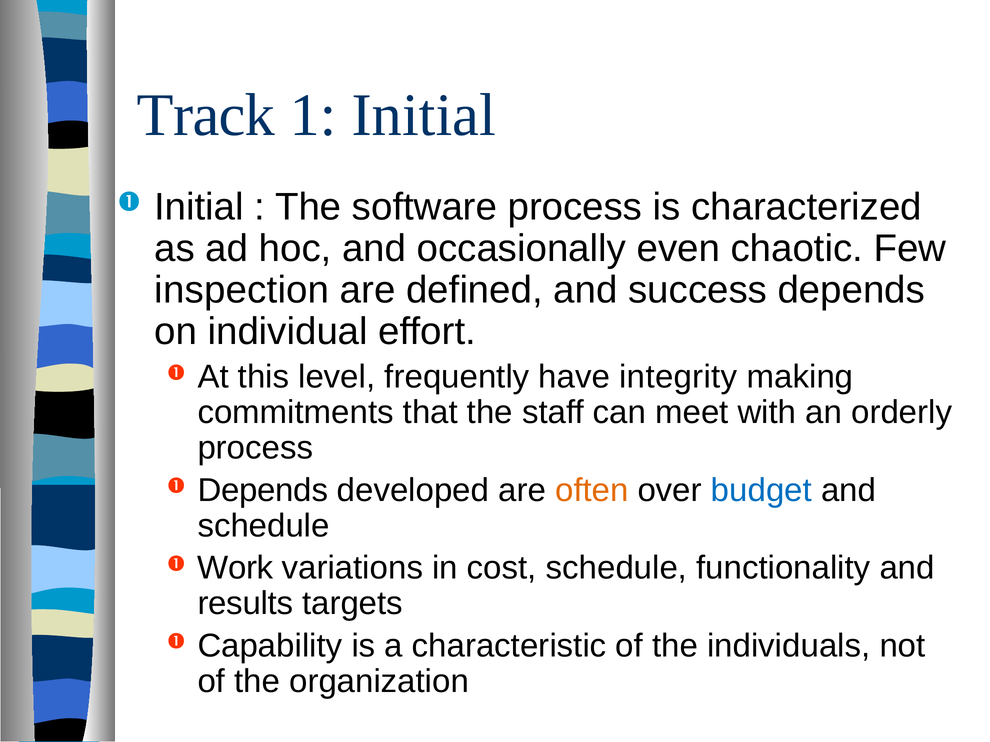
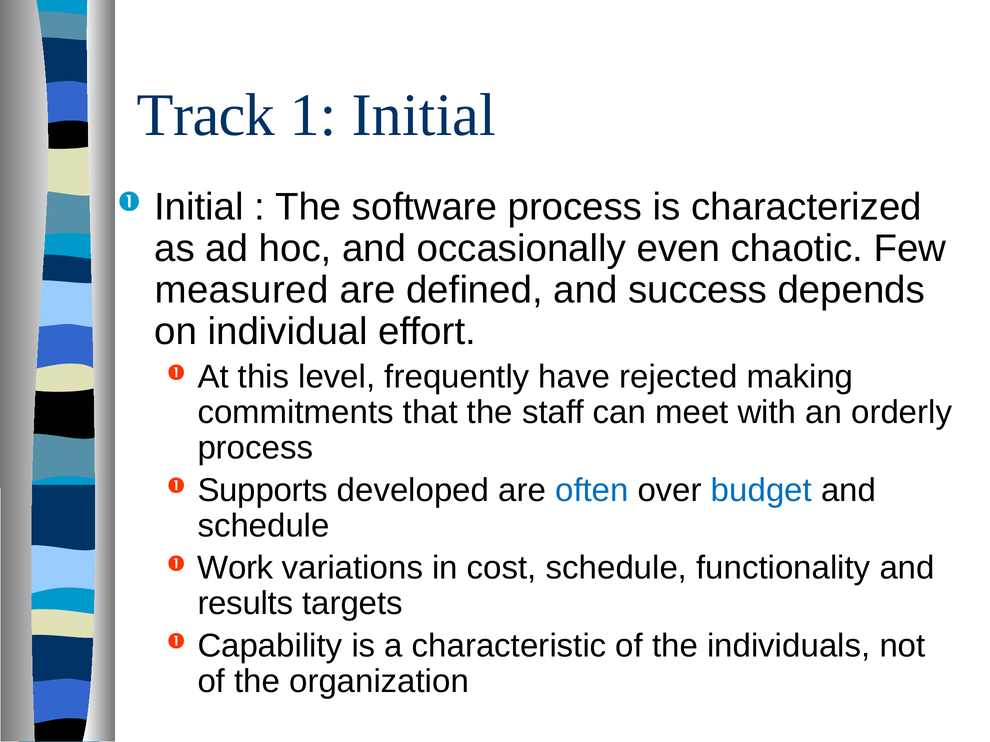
inspection: inspection -> measured
integrity: integrity -> rejected
Depends at (263, 490): Depends -> Supports
often colour: orange -> blue
